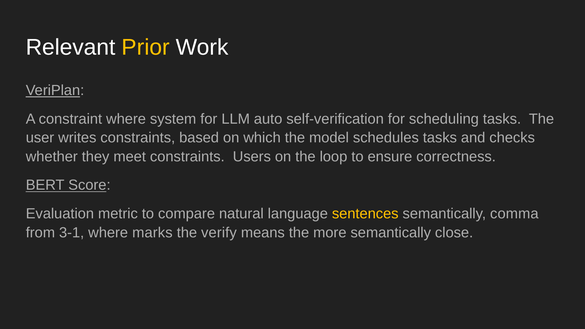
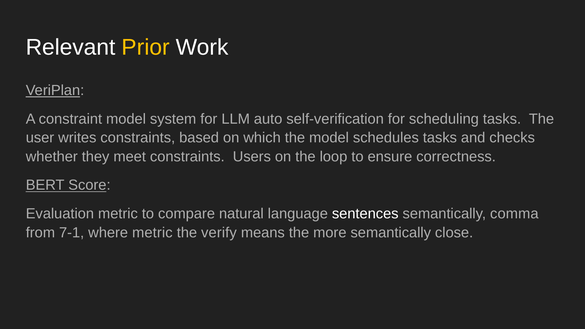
constraint where: where -> model
sentences colour: yellow -> white
3-1: 3-1 -> 7-1
where marks: marks -> metric
